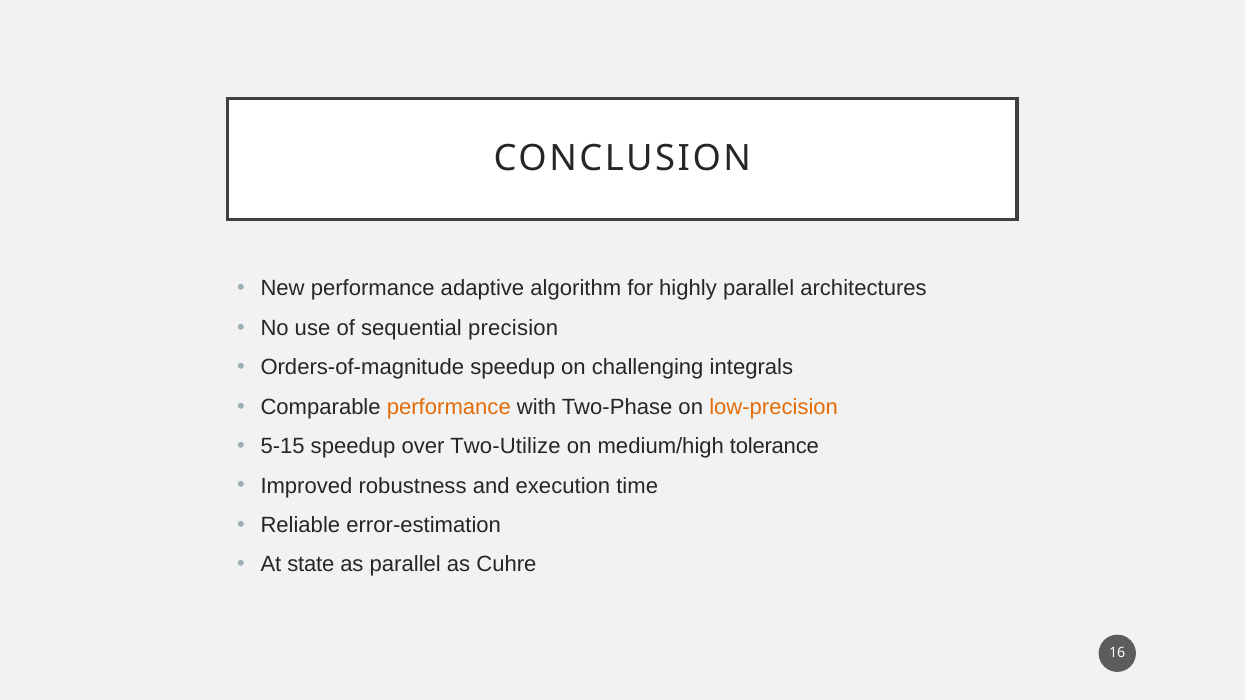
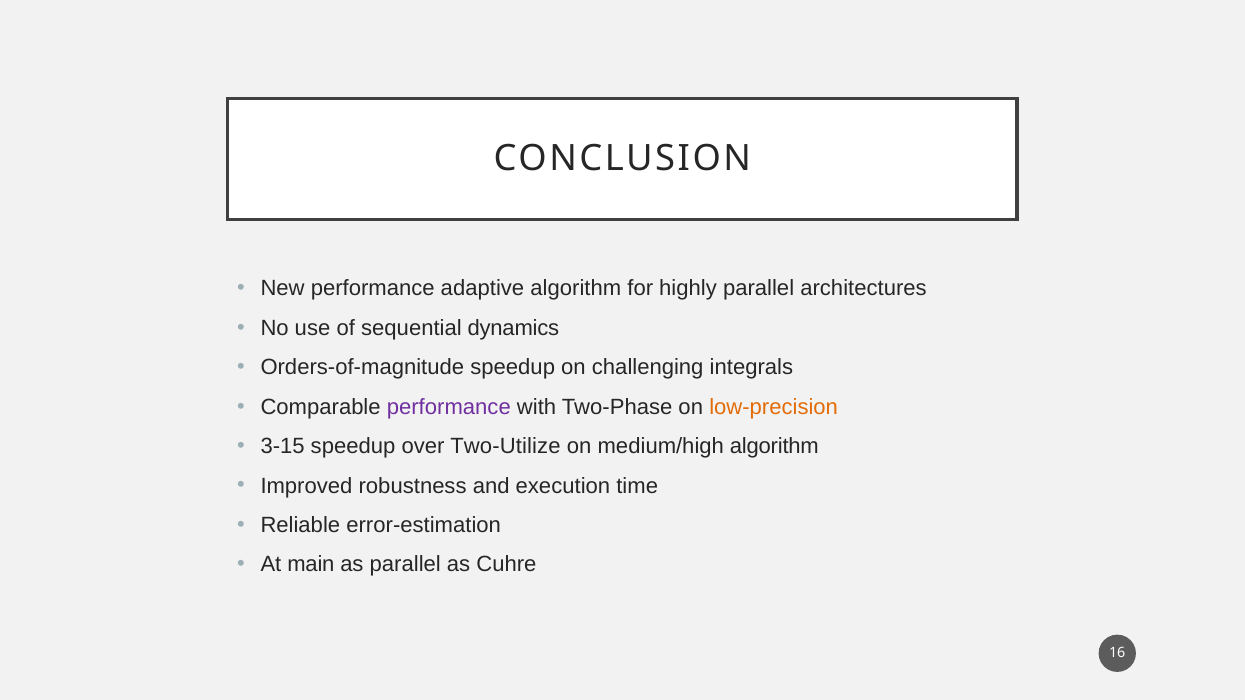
precision: precision -> dynamics
performance at (449, 407) colour: orange -> purple
5-15: 5-15 -> 3-15
medium/high tolerance: tolerance -> algorithm
state: state -> main
